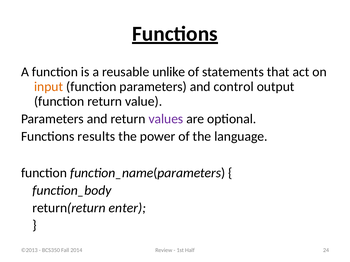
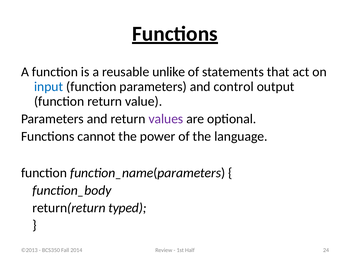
input colour: orange -> blue
results: results -> cannot
enter: enter -> typed
